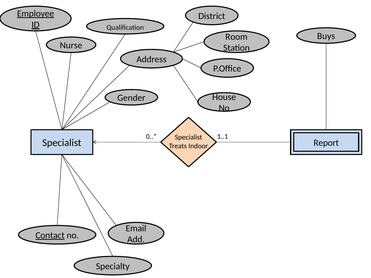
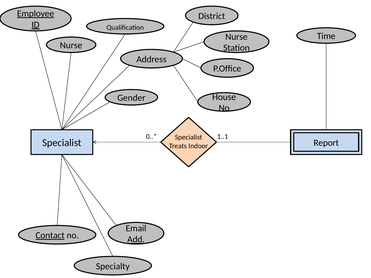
Buys: Buys -> Time
Room at (236, 37): Room -> Nurse
Add underline: none -> present
